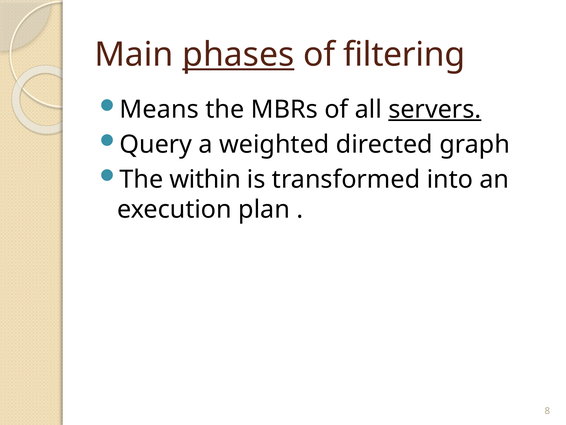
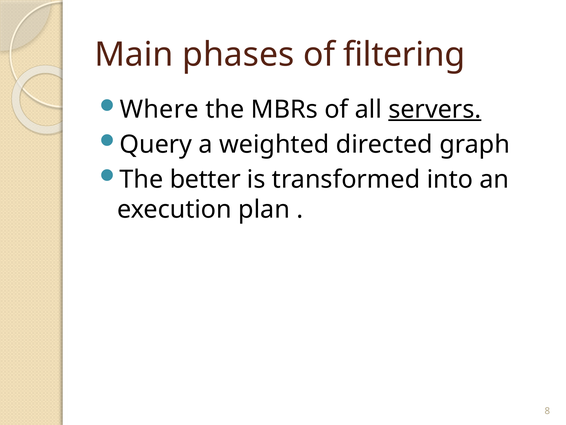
phases underline: present -> none
Means: Means -> Where
within: within -> better
